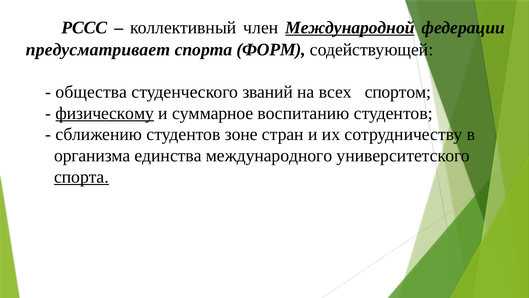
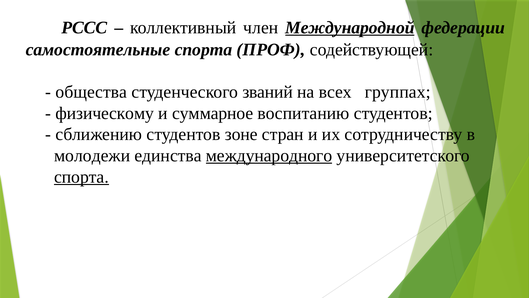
предусматривает: предусматривает -> самостоятельные
ФОРМ: ФОРМ -> ПРОФ
спортом: спортом -> группах
физическому underline: present -> none
организма: организма -> молодежи
международного underline: none -> present
